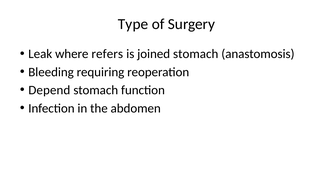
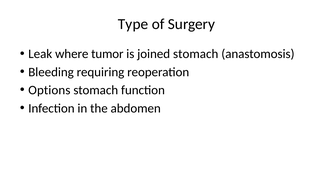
refers: refers -> tumor
Depend: Depend -> Options
